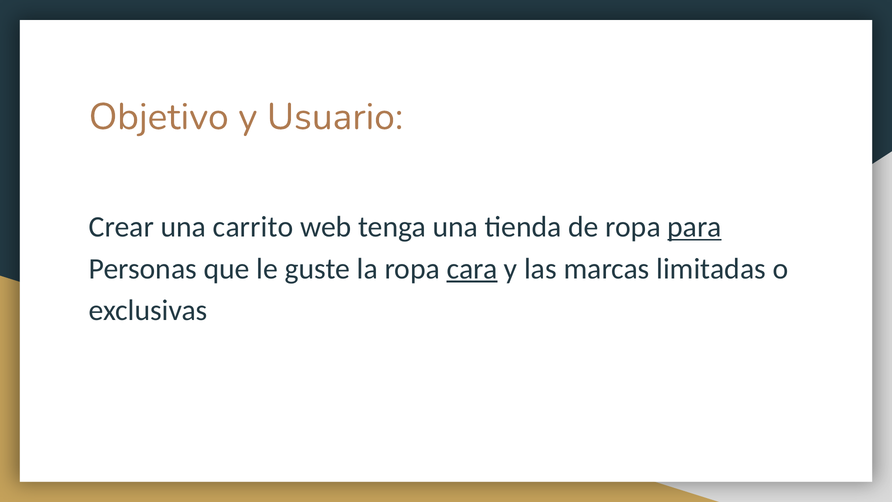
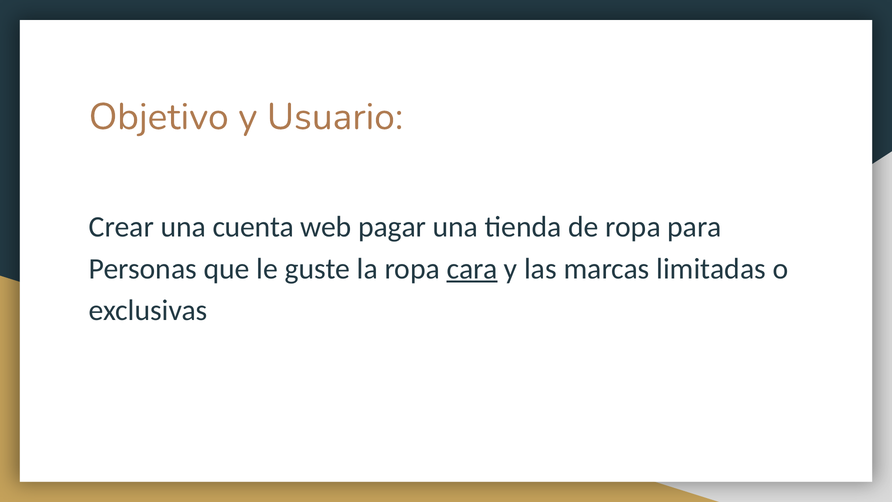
carrito: carrito -> cuenta
tenga: tenga -> pagar
para underline: present -> none
